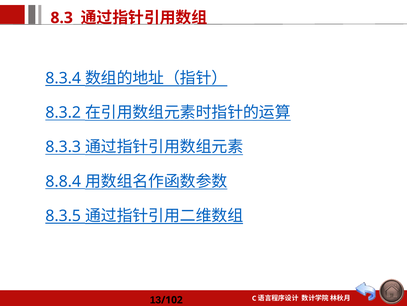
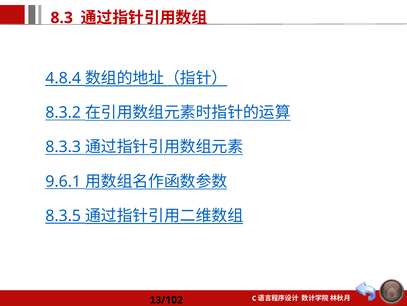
8.3.4: 8.3.4 -> 4.8.4
8.8.4: 8.8.4 -> 9.6.1
